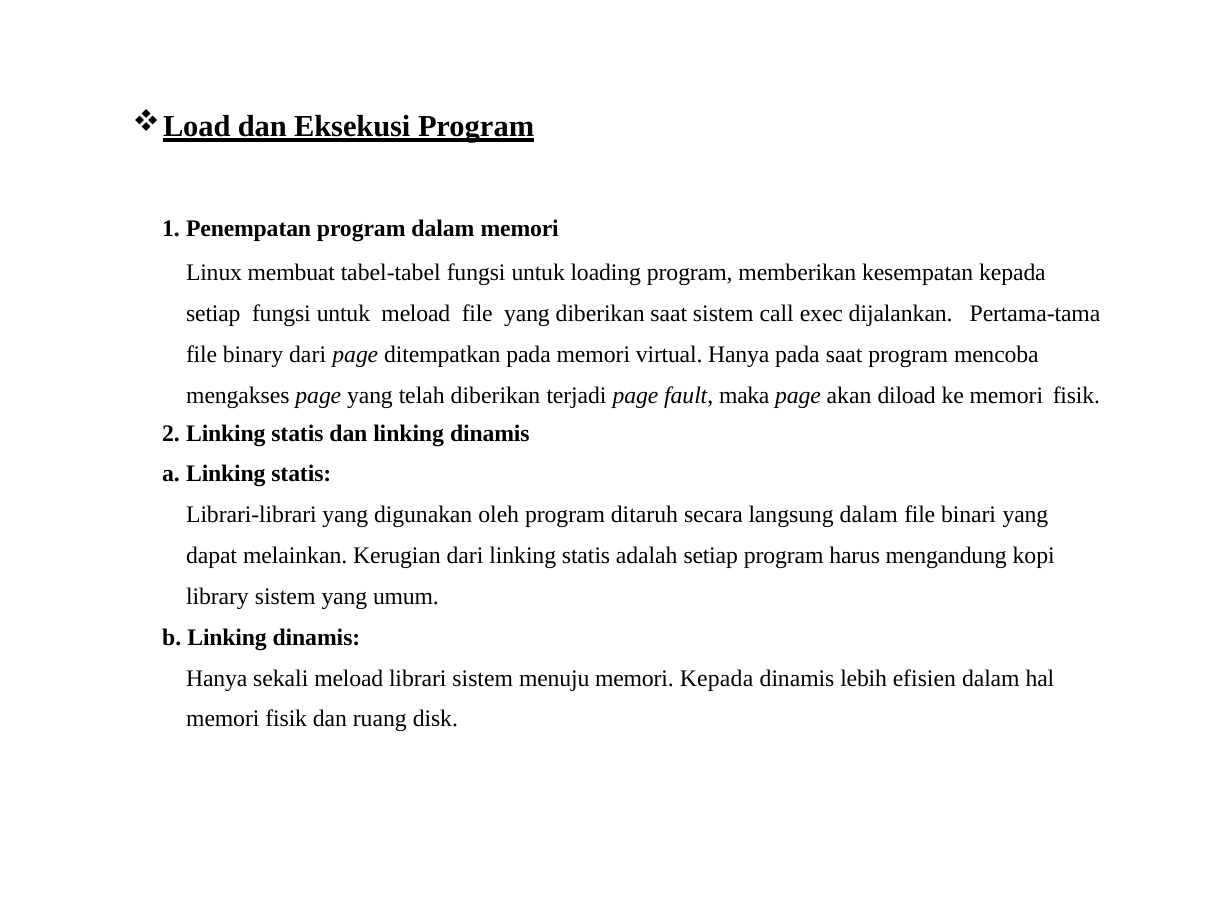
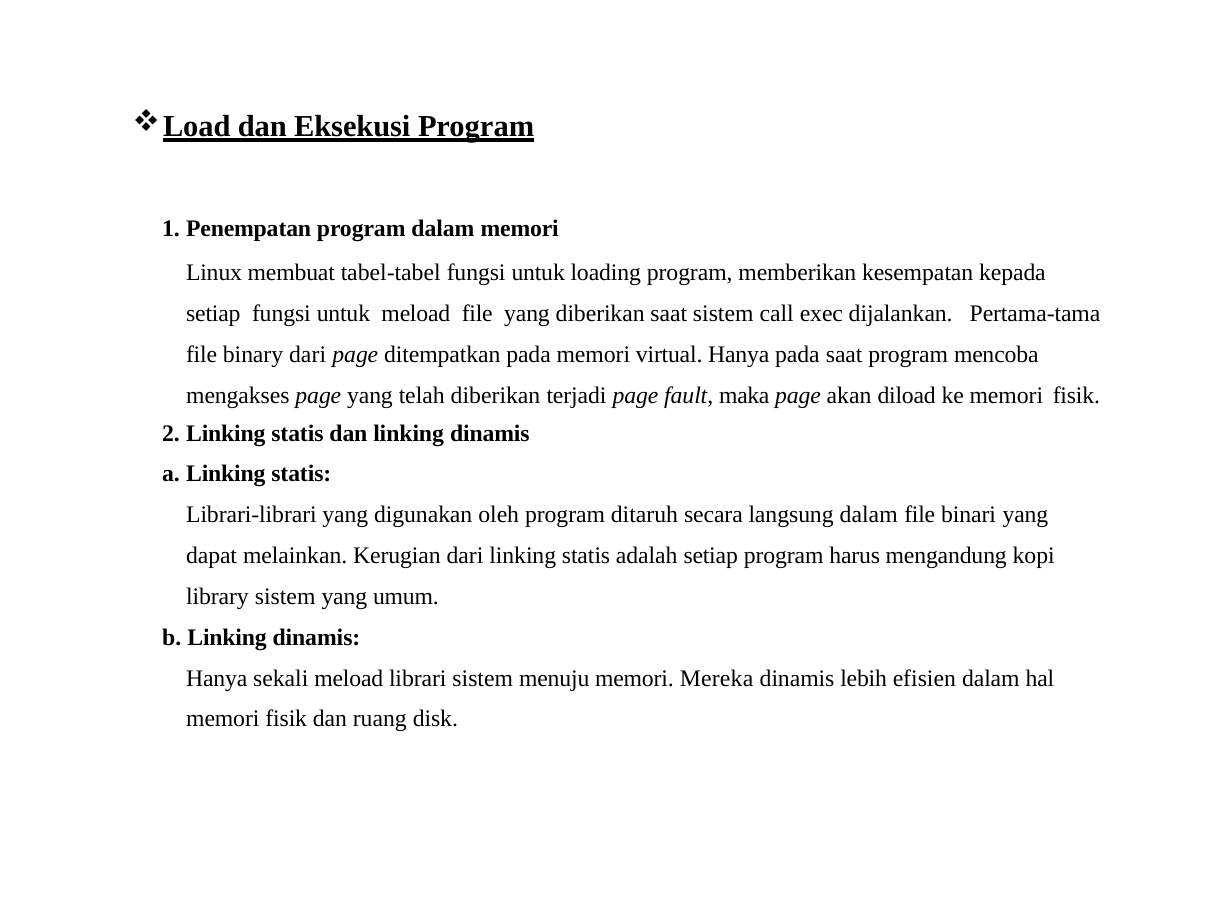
memori Kepada: Kepada -> Mereka
